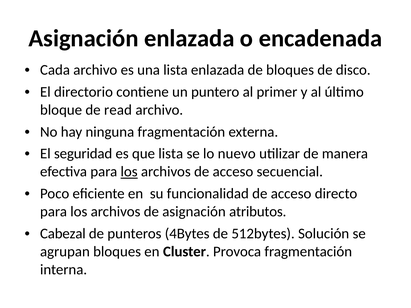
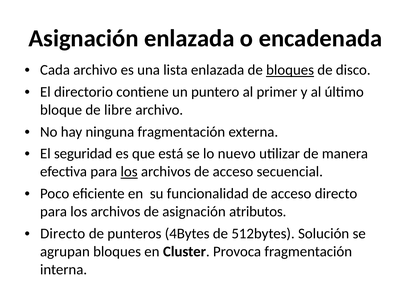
bloques at (290, 70) underline: none -> present
read: read -> libre
que lista: lista -> está
Cabezal at (63, 234): Cabezal -> Directo
